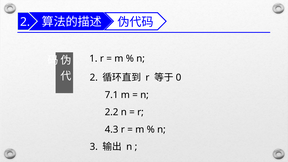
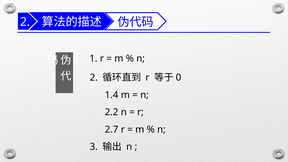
7.1: 7.1 -> 1.4
4.3: 4.3 -> 2.7
